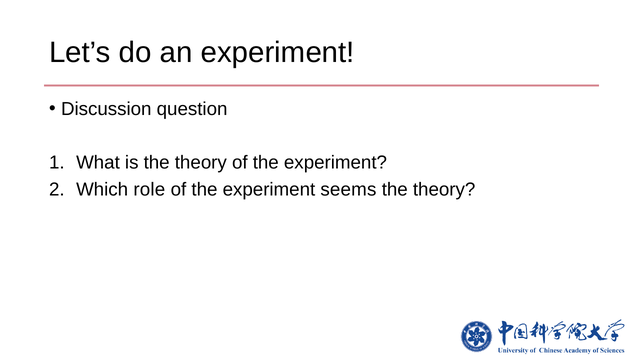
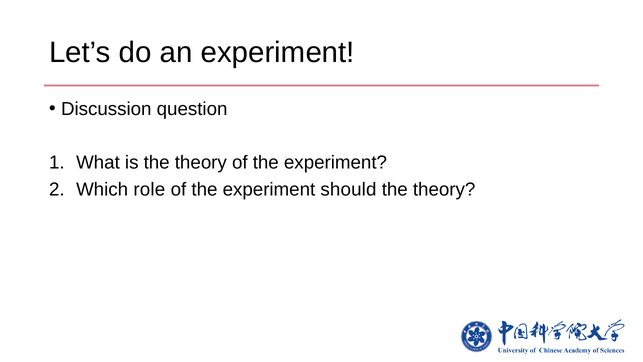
seems: seems -> should
